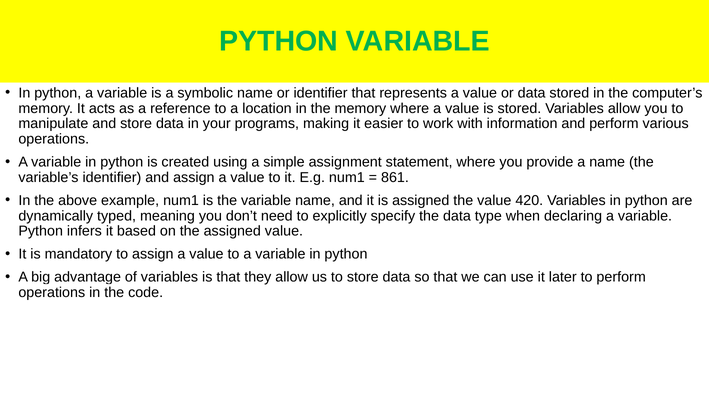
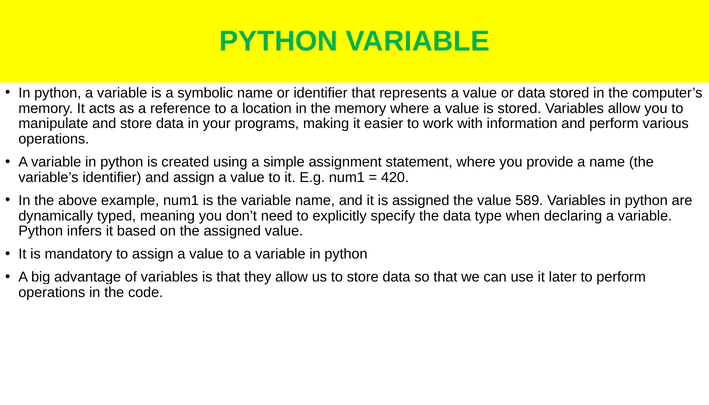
861: 861 -> 420
420: 420 -> 589
